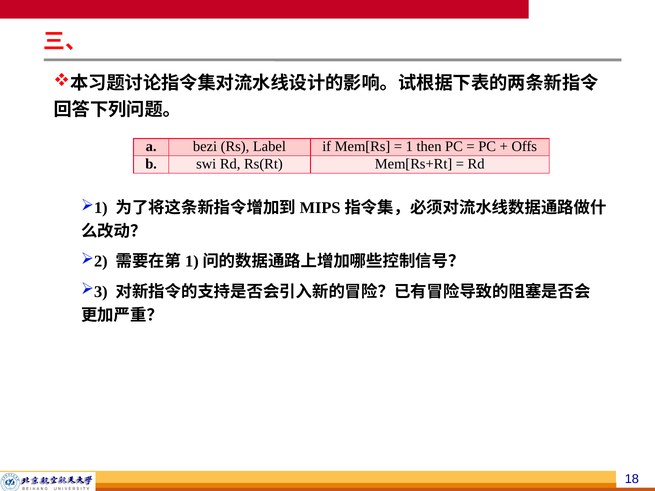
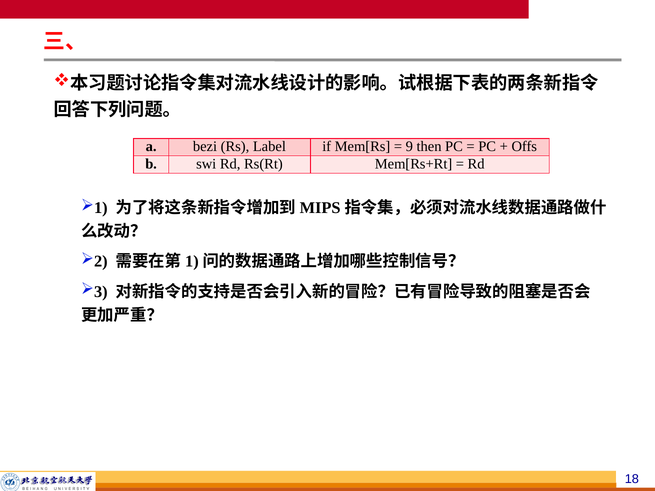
1: 1 -> 9
